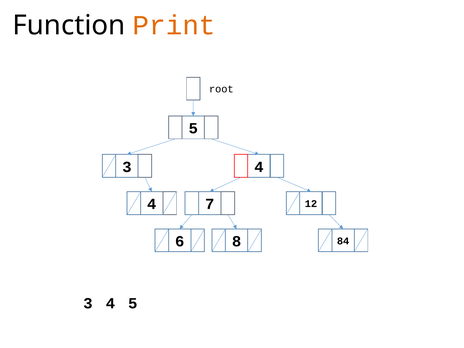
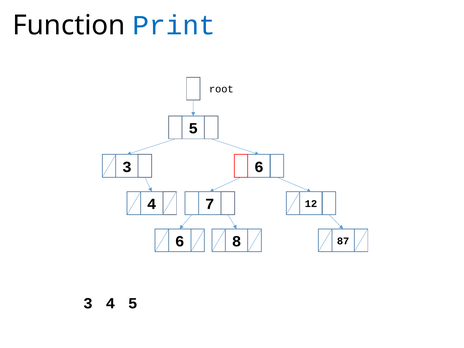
Print colour: orange -> blue
4 at (259, 167): 4 -> 6
84: 84 -> 87
